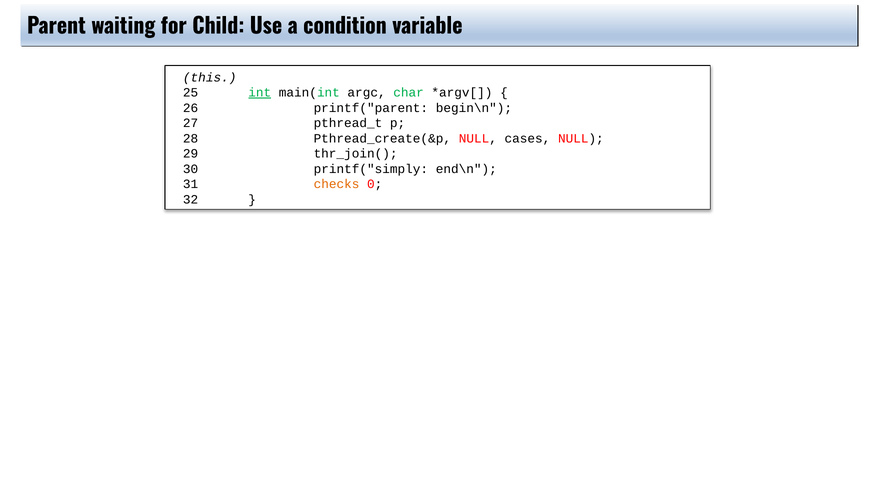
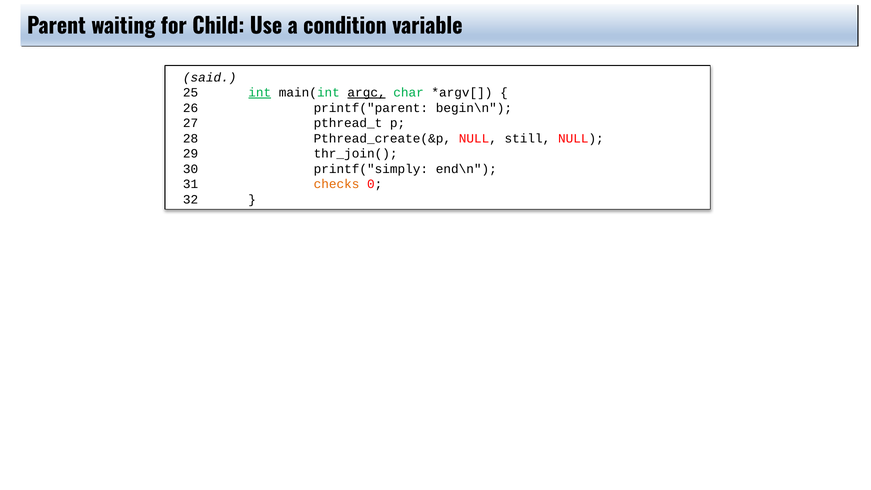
this: this -> said
argc underline: none -> present
cases: cases -> still
